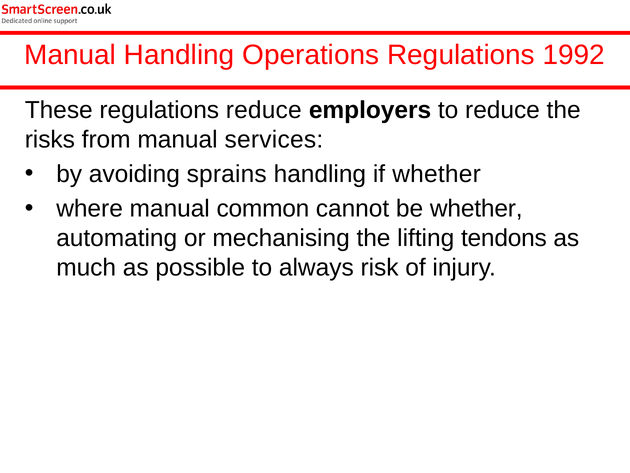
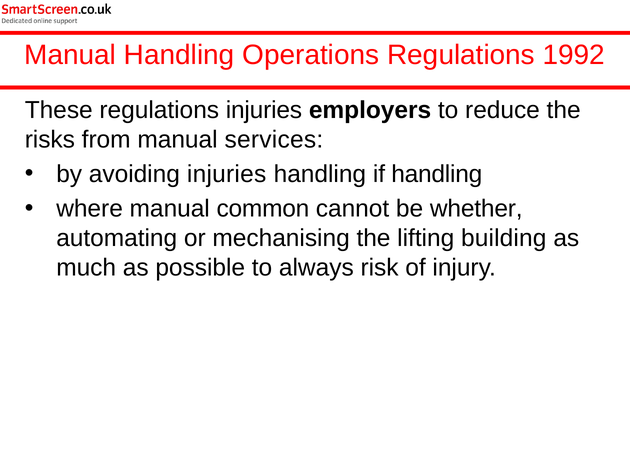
regulations reduce: reduce -> injuries
avoiding sprains: sprains -> injuries
if whether: whether -> handling
tendons: tendons -> building
